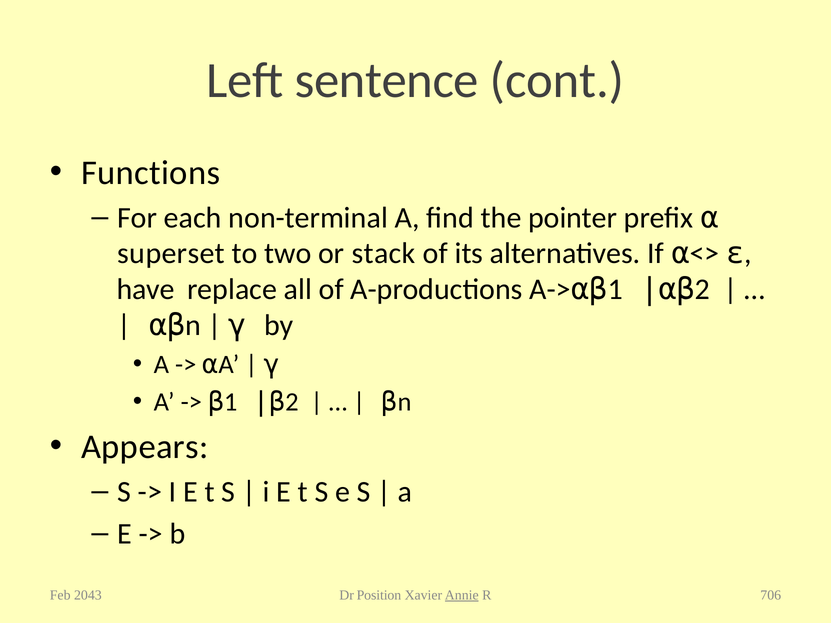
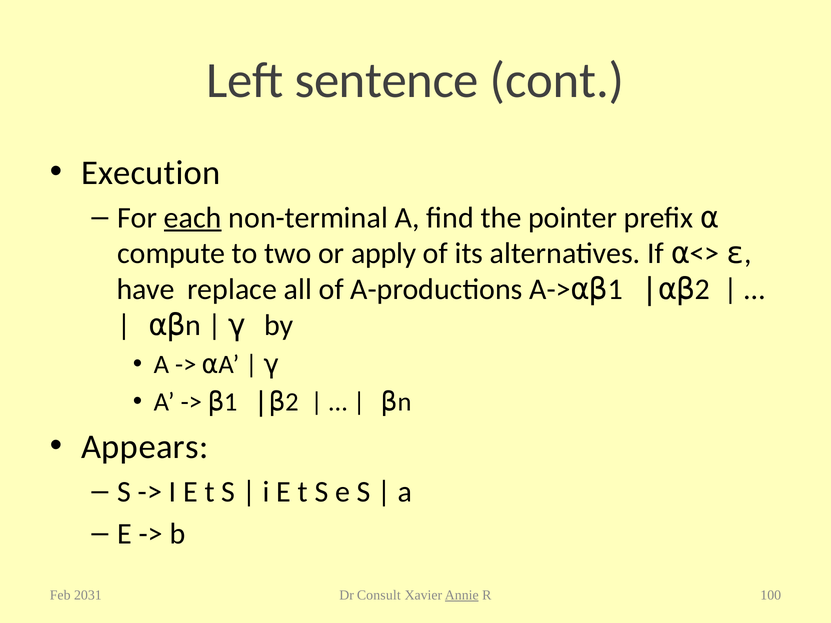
Functions: Functions -> Execution
each underline: none -> present
superset: superset -> compute
stack: stack -> apply
2043: 2043 -> 2031
Position: Position -> Consult
706: 706 -> 100
